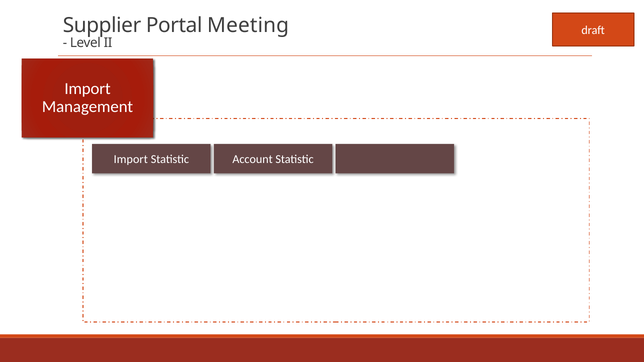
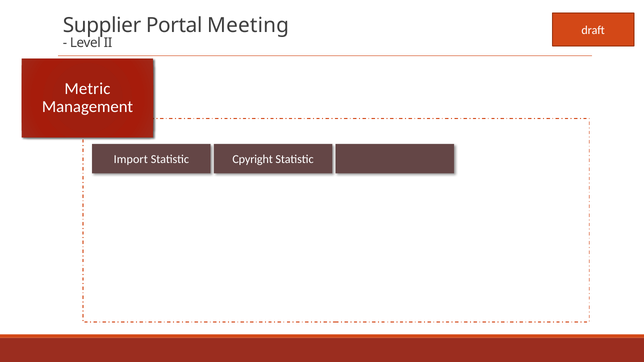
Import at (88, 89): Import -> Metric
Account: Account -> Cpyright
